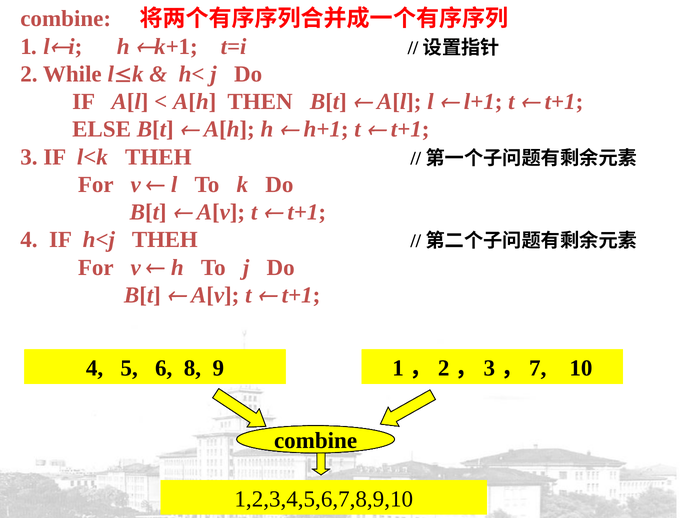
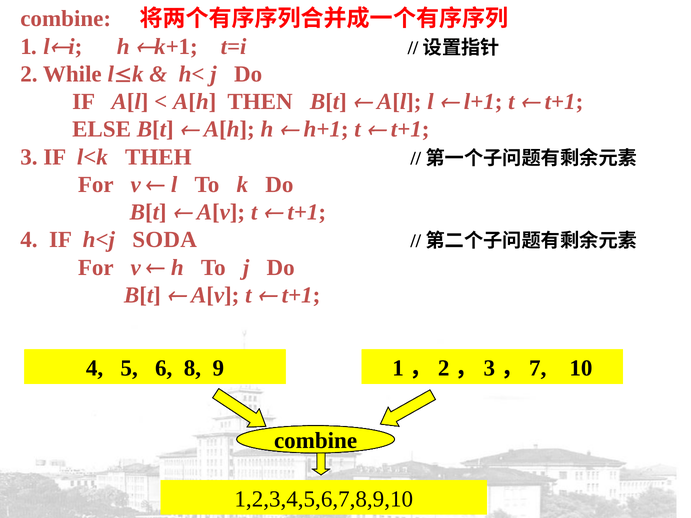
h<j THEH: THEH -> SODA
